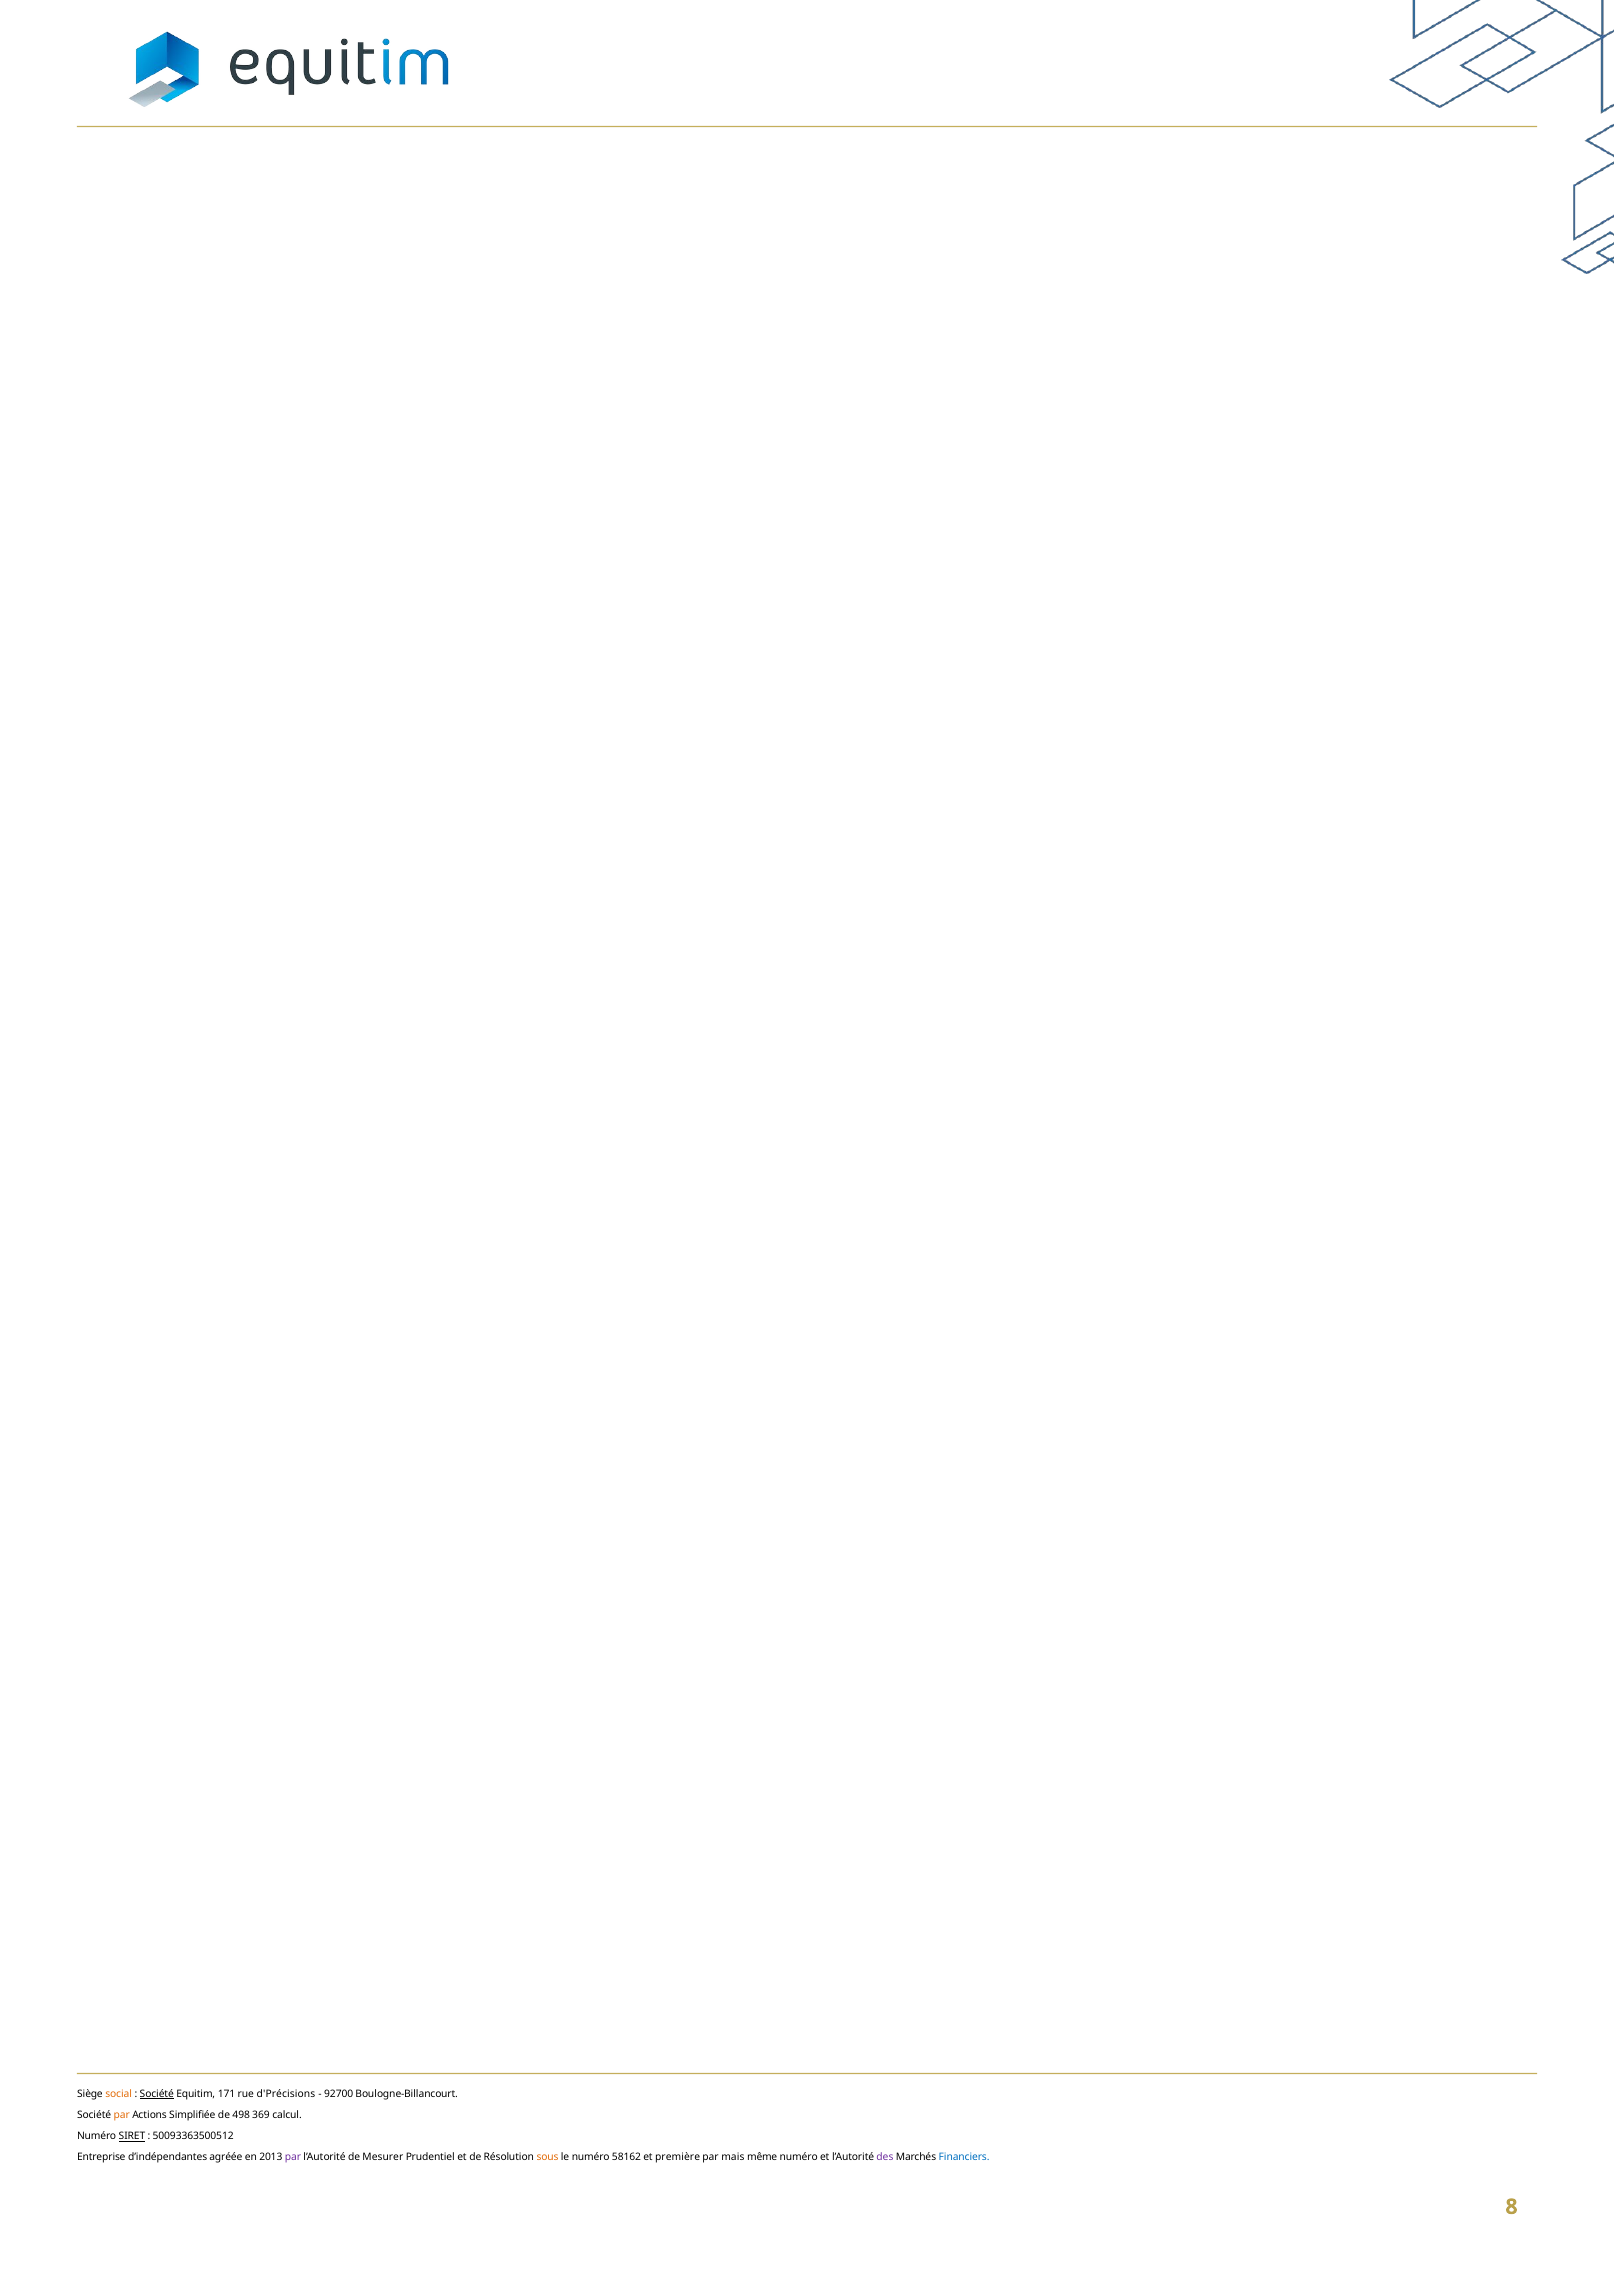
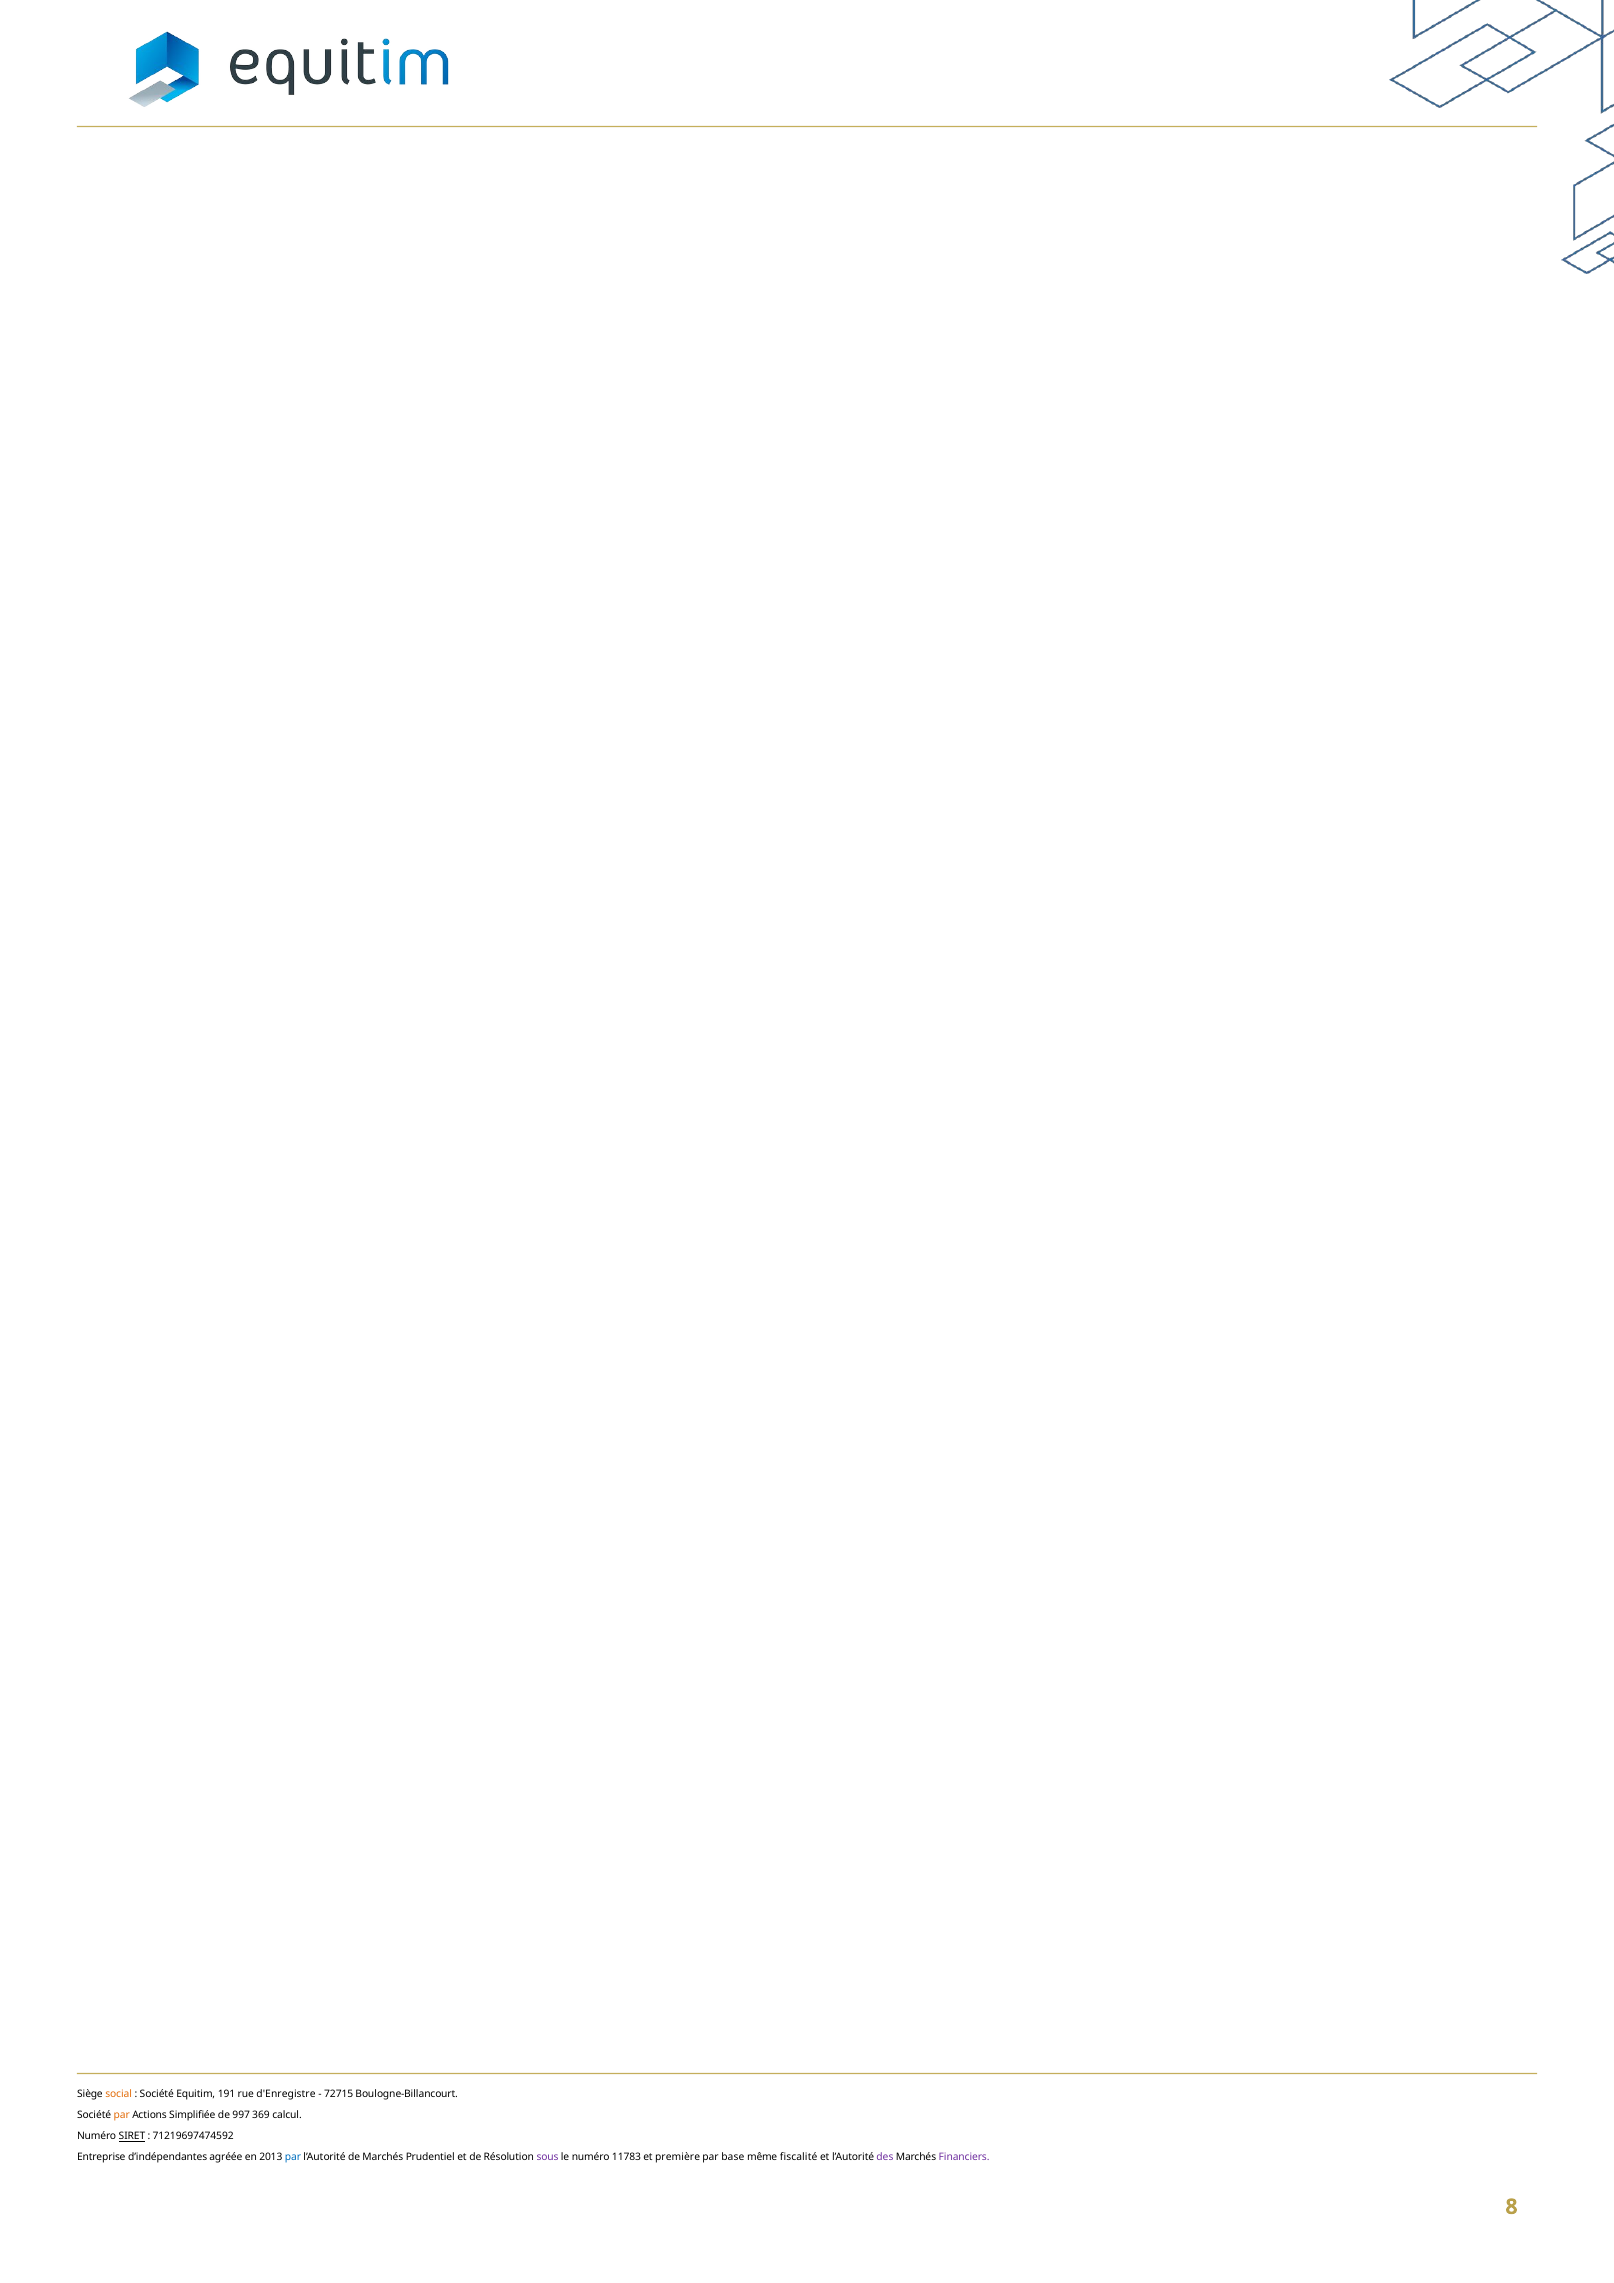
Société at (157, 2094) underline: present -> none
171: 171 -> 191
d'Précisions: d'Précisions -> d'Enregistre
92700: 92700 -> 72715
498: 498 -> 997
50093363500512: 50093363500512 -> 71219697474592
par at (293, 2157) colour: purple -> blue
de Mesurer: Mesurer -> Marchés
sous colour: orange -> purple
58162: 58162 -> 11783
mais: mais -> base
même numéro: numéro -> fiscalité
Financiers colour: blue -> purple
